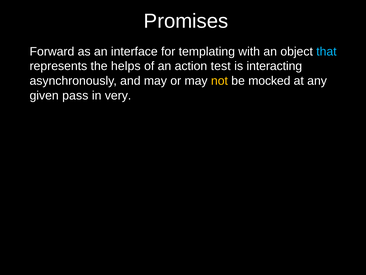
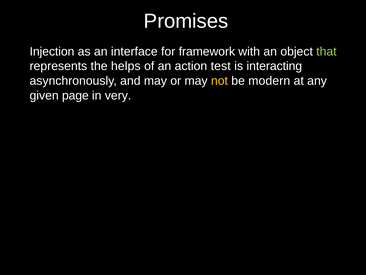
Forward: Forward -> Injection
templating: templating -> framework
that colour: light blue -> light green
mocked: mocked -> modern
pass: pass -> page
